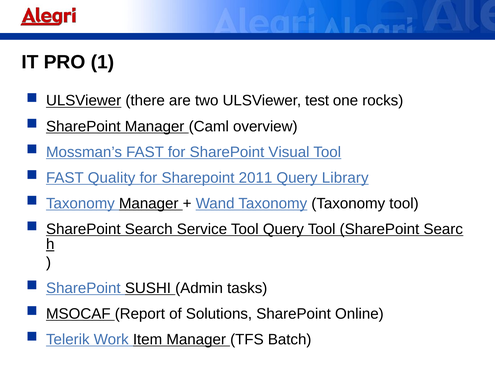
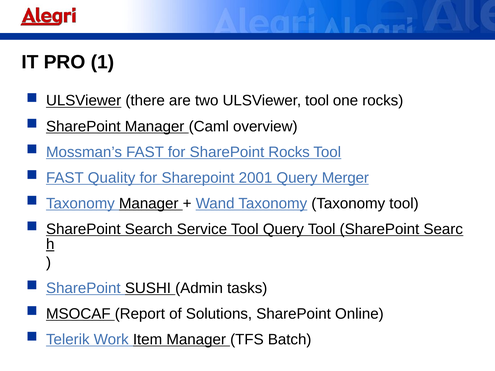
ULSViewer test: test -> tool
SharePoint Visual: Visual -> Rocks
2011: 2011 -> 2001
Library: Library -> Merger
